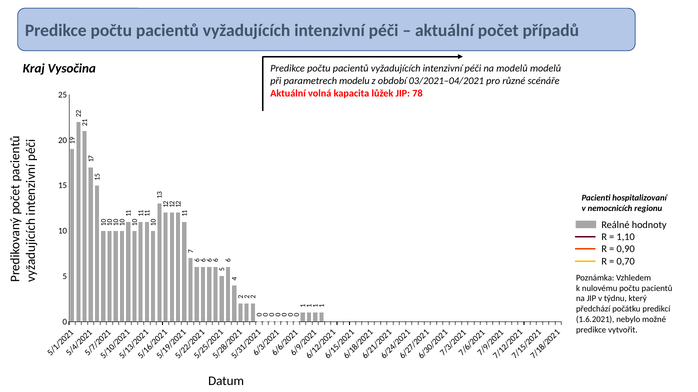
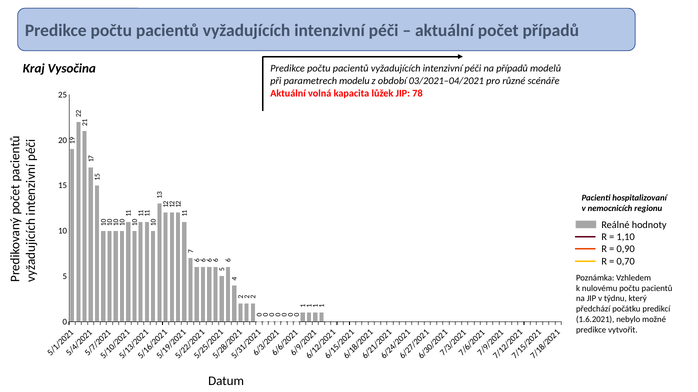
na modelů: modelů -> případů
